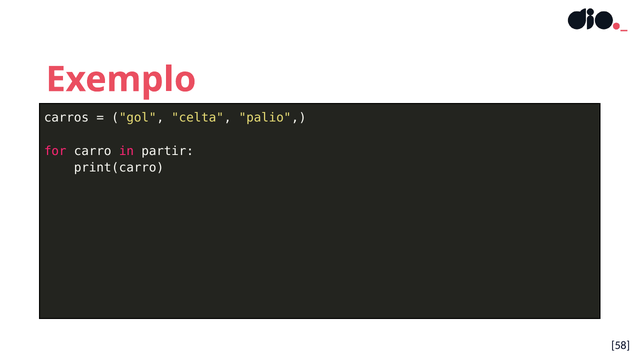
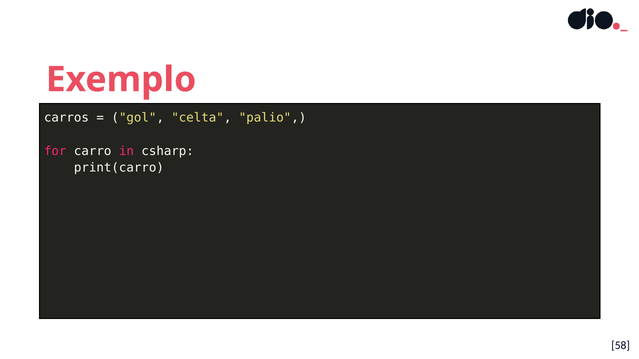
partir: partir -> csharp
